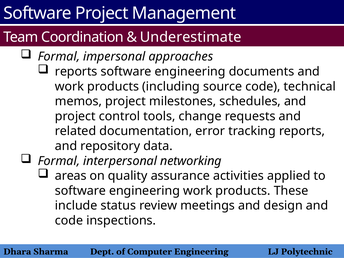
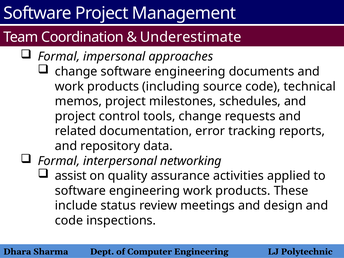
reports at (76, 72): reports -> change
areas: areas -> assist
